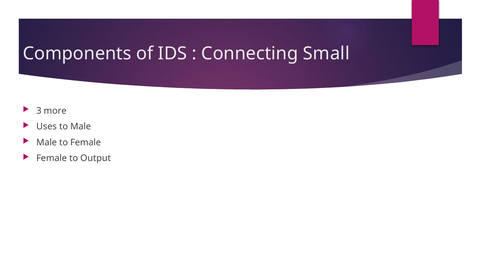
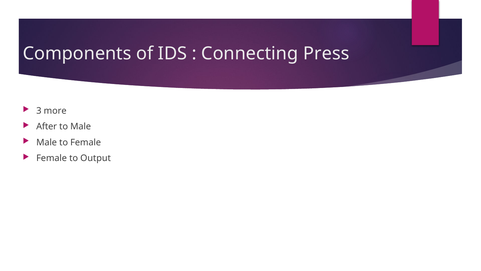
Small: Small -> Press
Uses: Uses -> After
